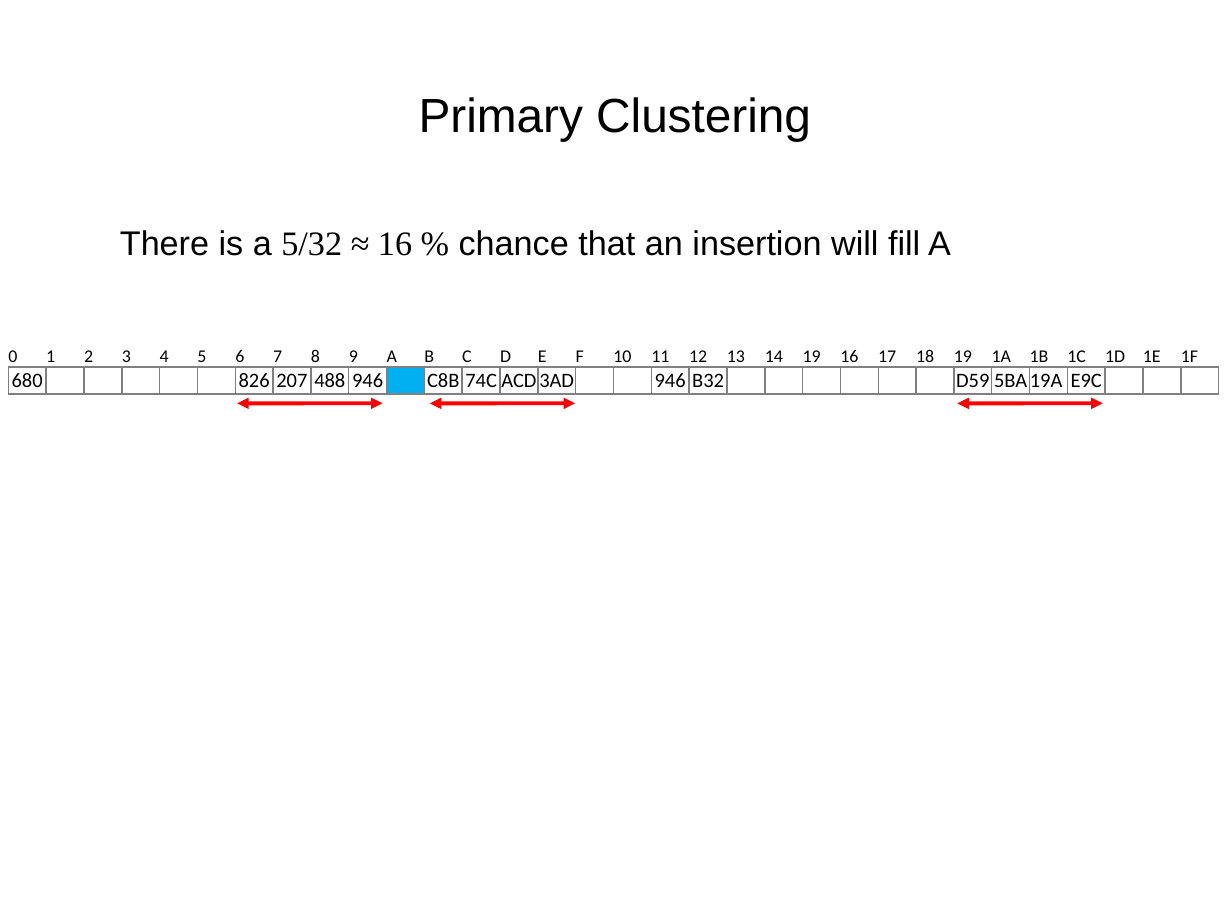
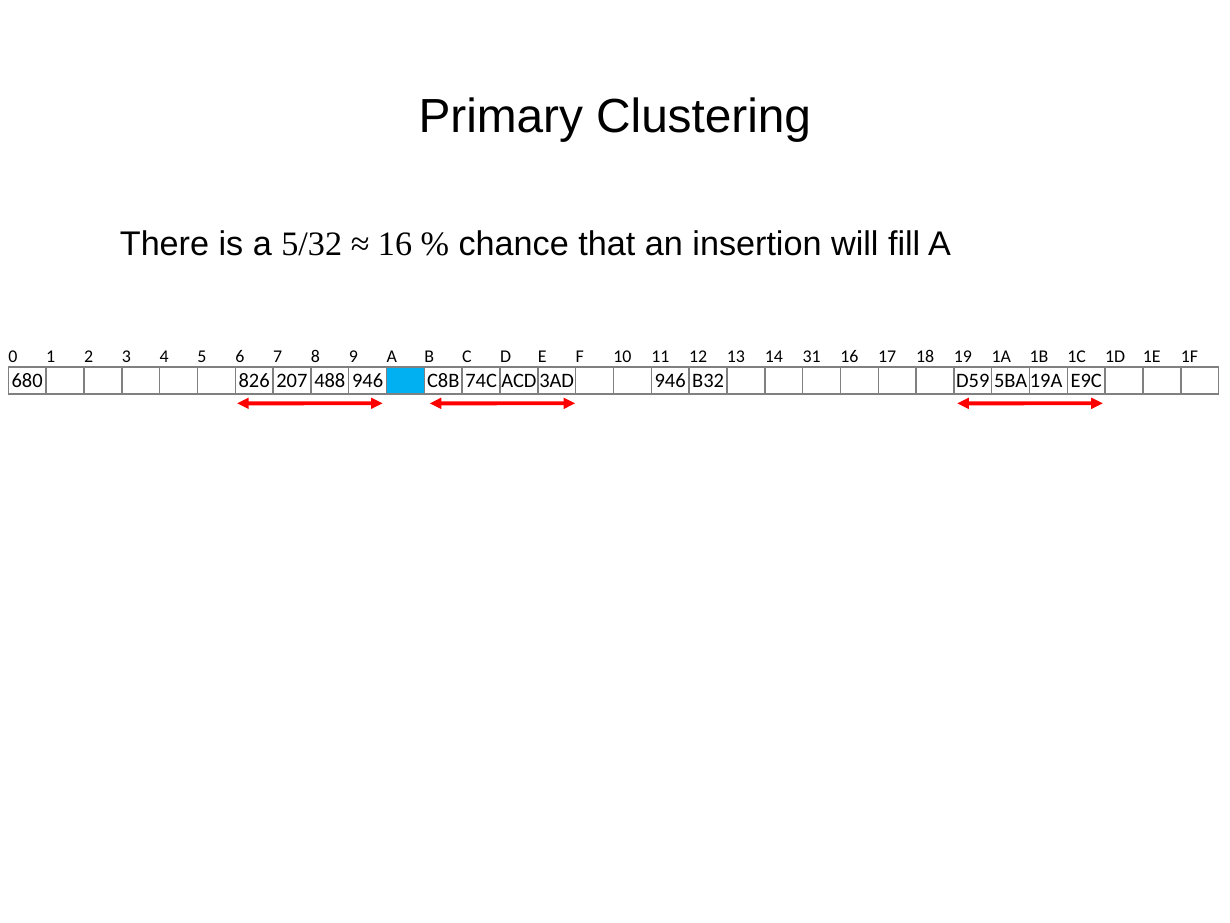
14 19: 19 -> 31
